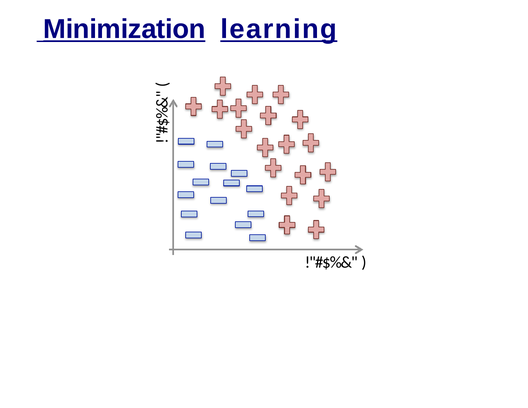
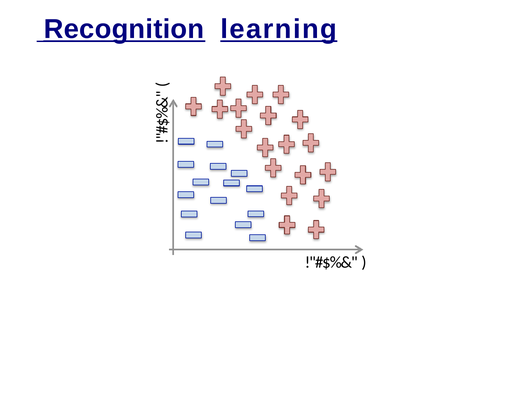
Minimization: Minimization -> Recognition
